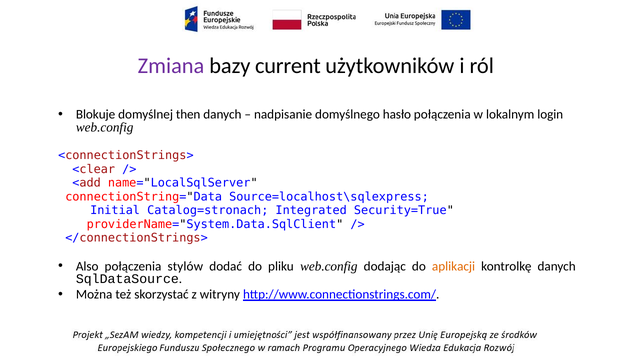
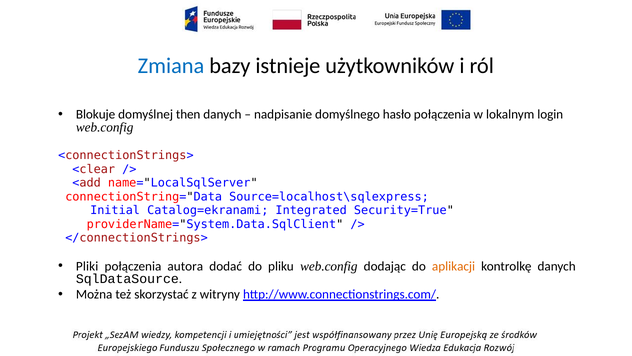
Zmiana colour: purple -> blue
current: current -> istnieje
Catalog=stronach: Catalog=stronach -> Catalog=ekranami
Also: Also -> Pliki
stylów: stylów -> autora
